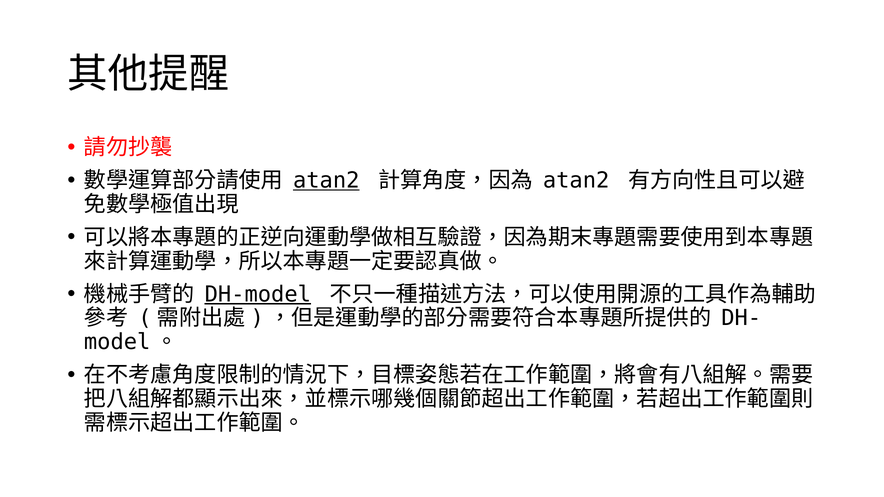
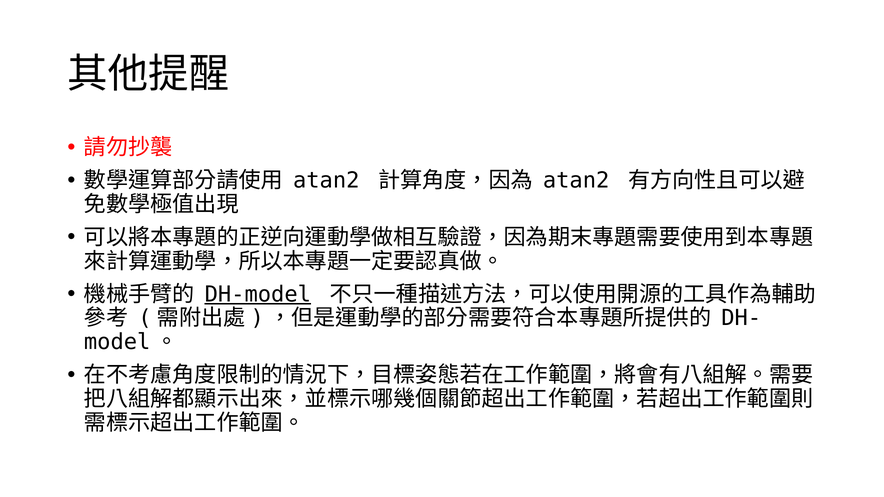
atan2 at (326, 181) underline: present -> none
